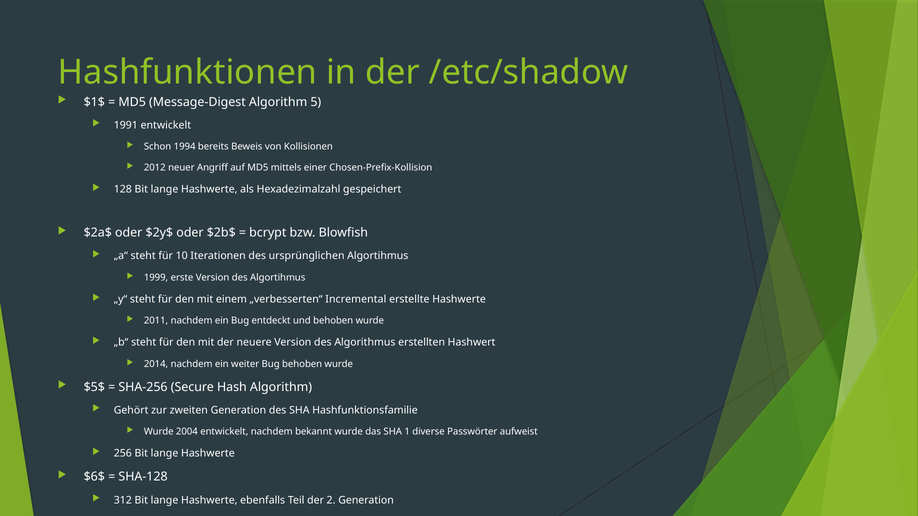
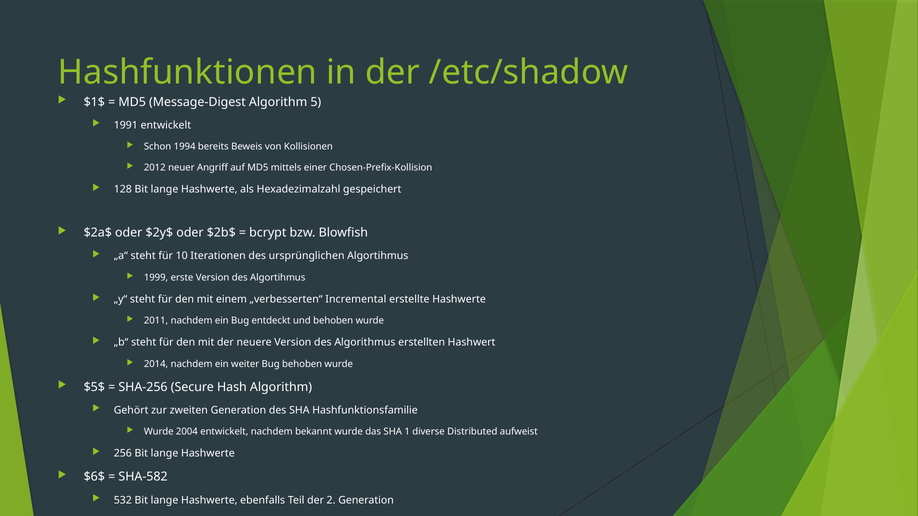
Passwörter: Passwörter -> Distributed
SHA-128: SHA-128 -> SHA-582
312: 312 -> 532
